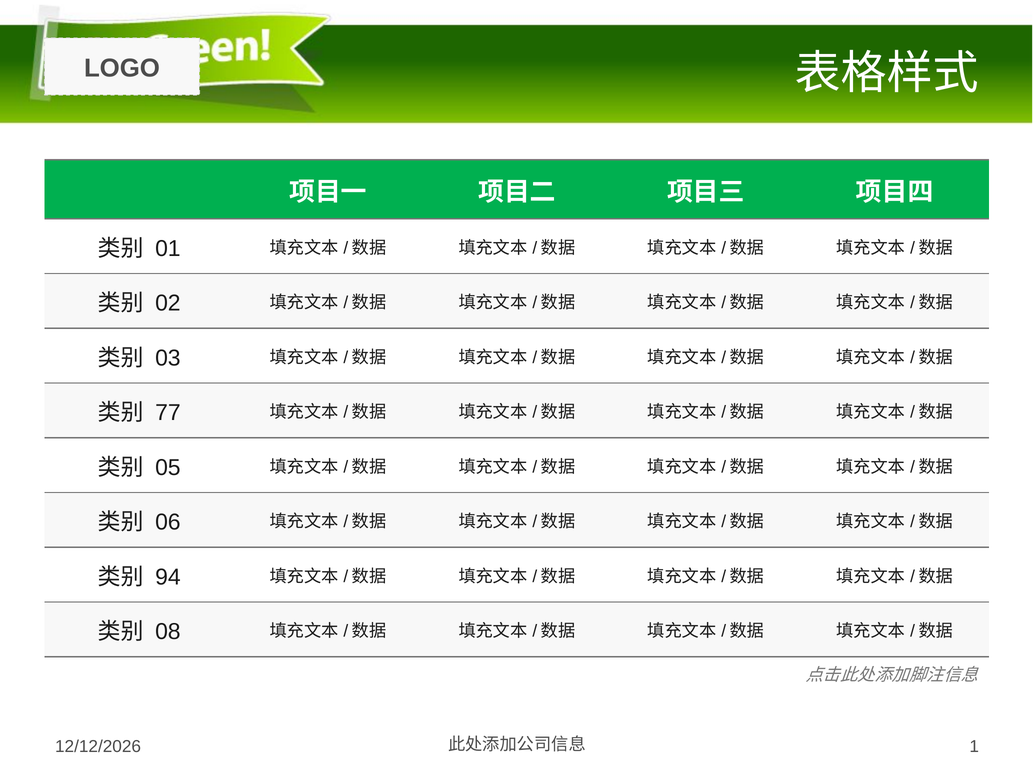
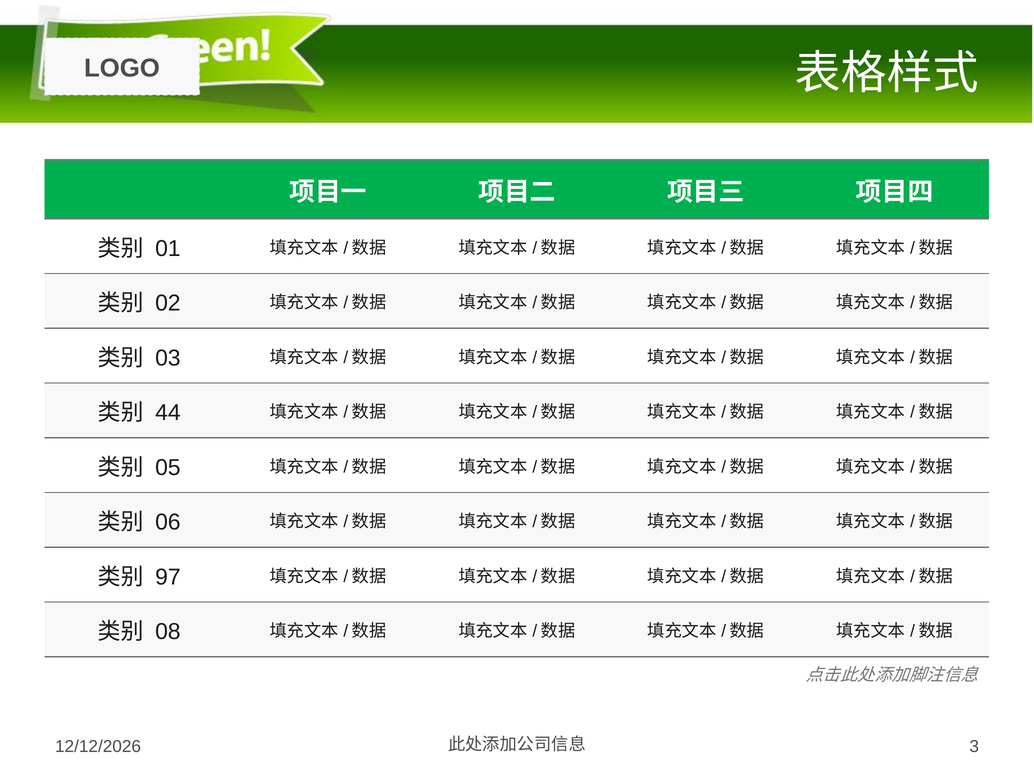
77: 77 -> 44
94: 94 -> 97
1: 1 -> 3
